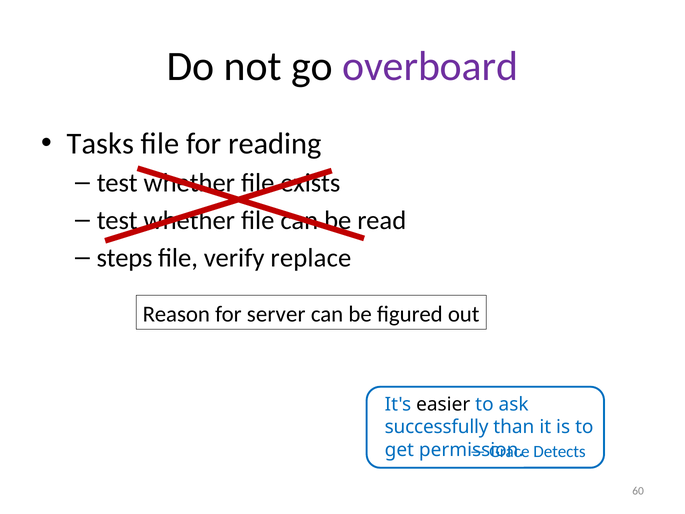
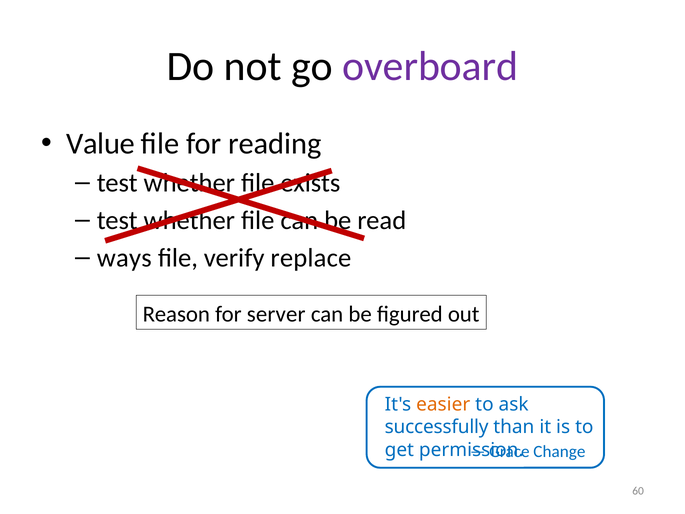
Tasks: Tasks -> Value
steps: steps -> ways
easier colour: black -> orange
Detects: Detects -> Change
